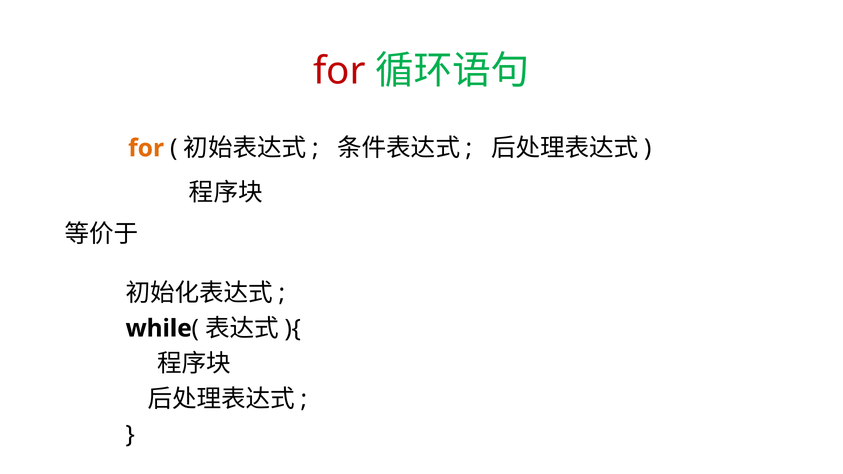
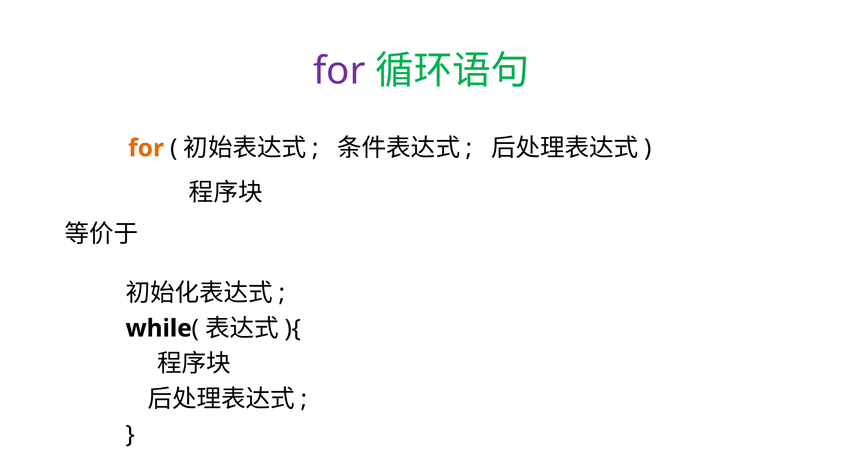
for at (340, 71) colour: red -> purple
